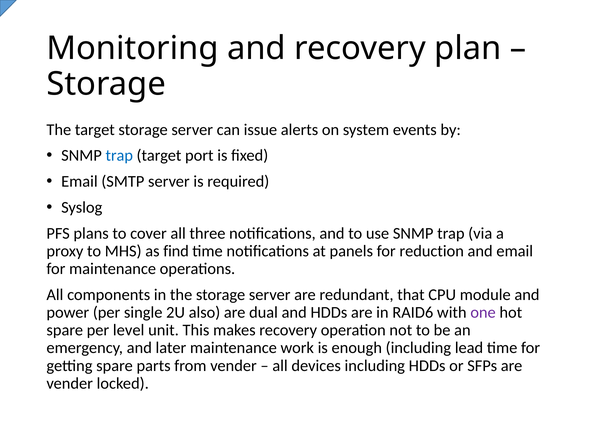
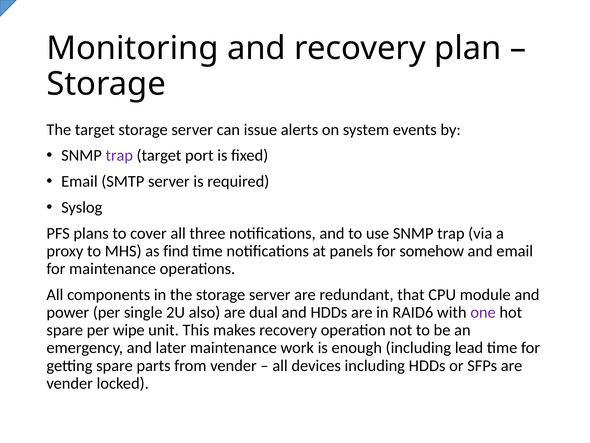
trap at (119, 155) colour: blue -> purple
reduction: reduction -> somehow
level: level -> wipe
